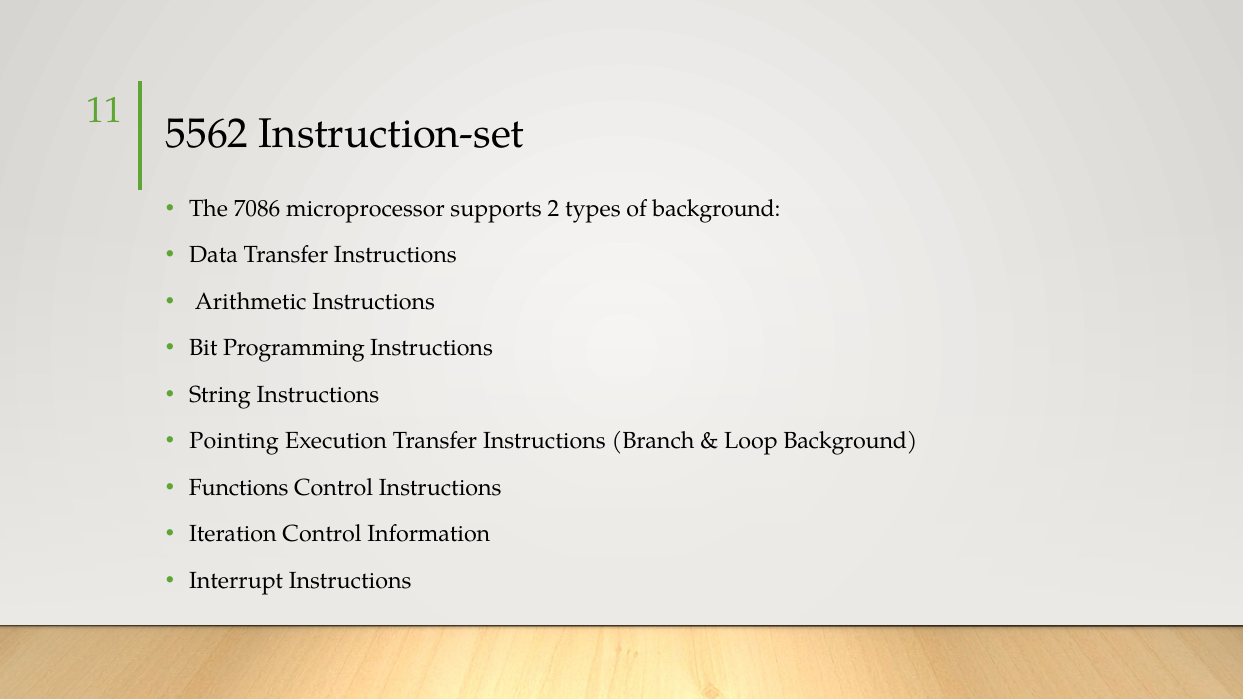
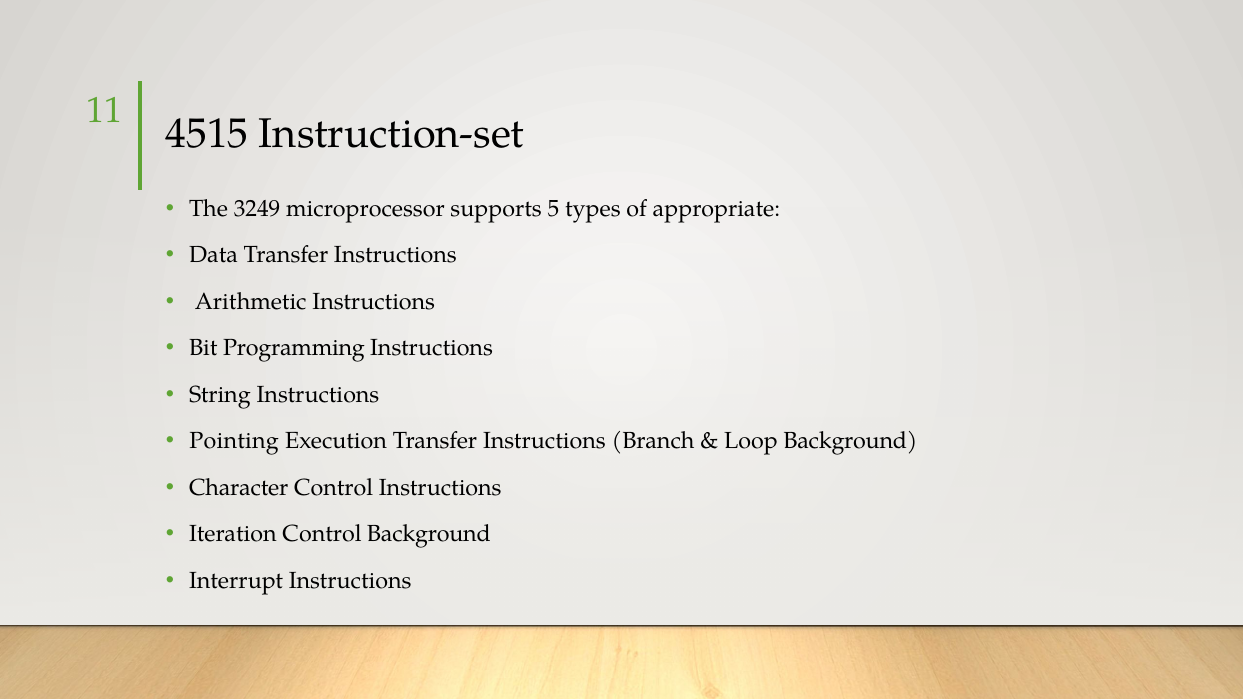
5562: 5562 -> 4515
7086: 7086 -> 3249
2: 2 -> 5
of background: background -> appropriate
Functions: Functions -> Character
Control Information: Information -> Background
